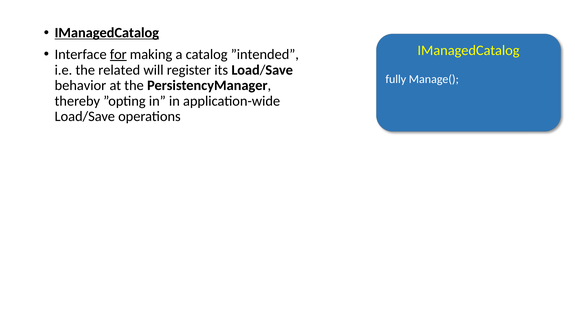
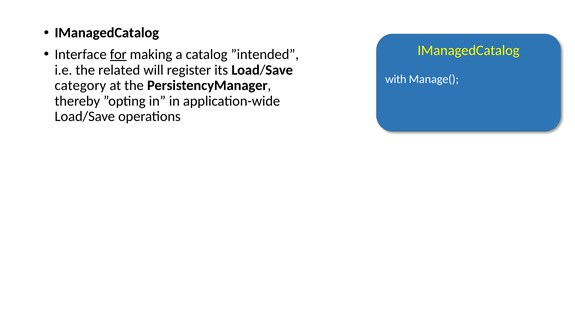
IManagedCatalog at (107, 33) underline: present -> none
fully: fully -> with
behavior: behavior -> category
